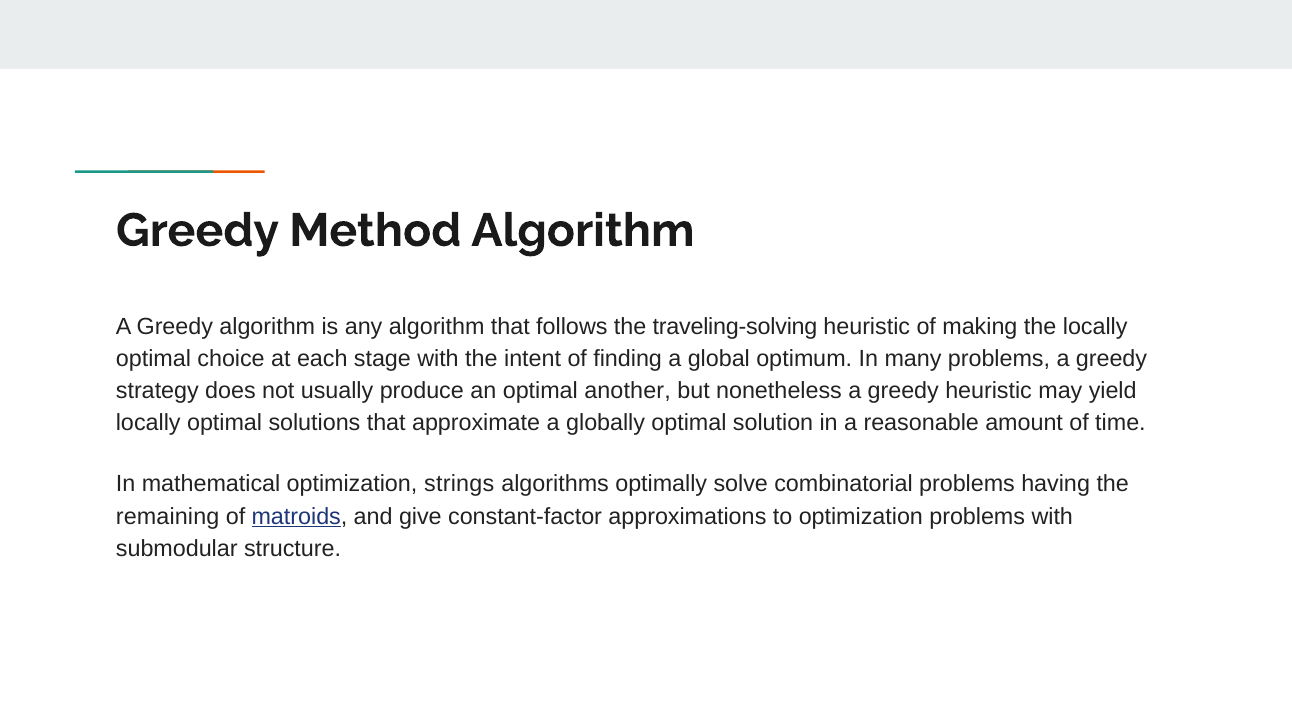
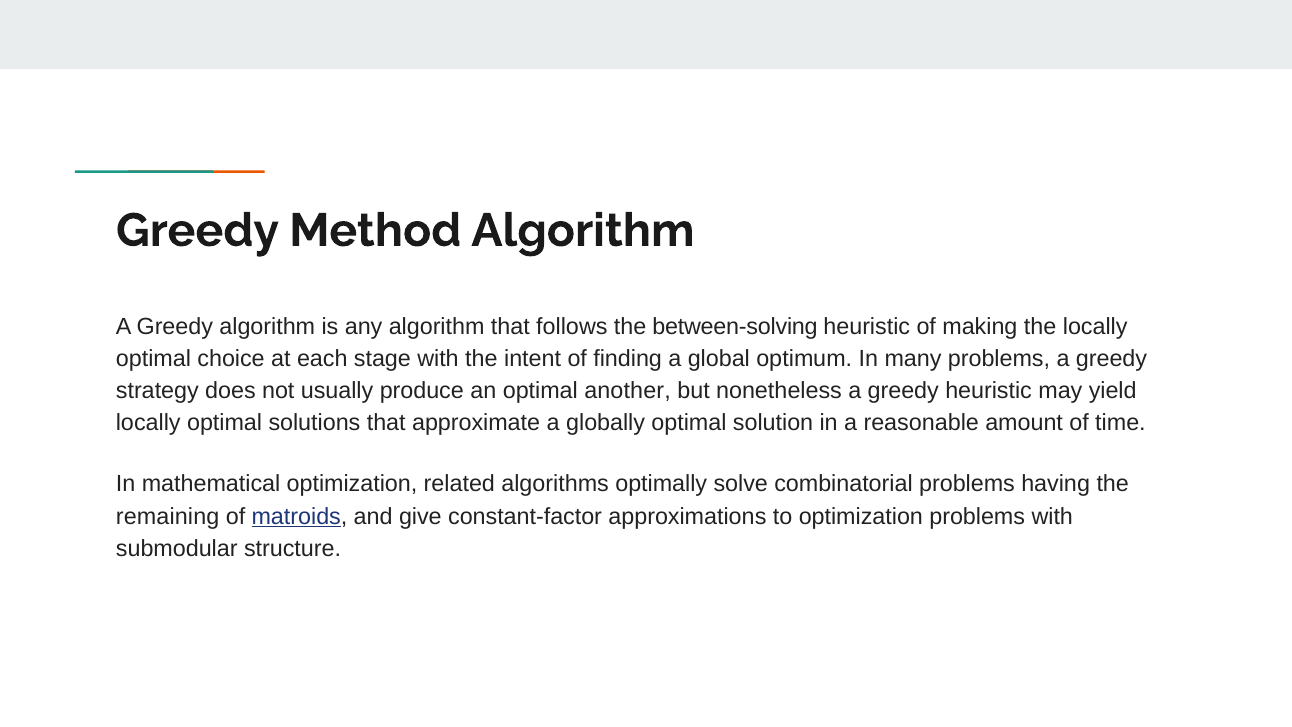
traveling-solving: traveling-solving -> between-solving
strings: strings -> related
